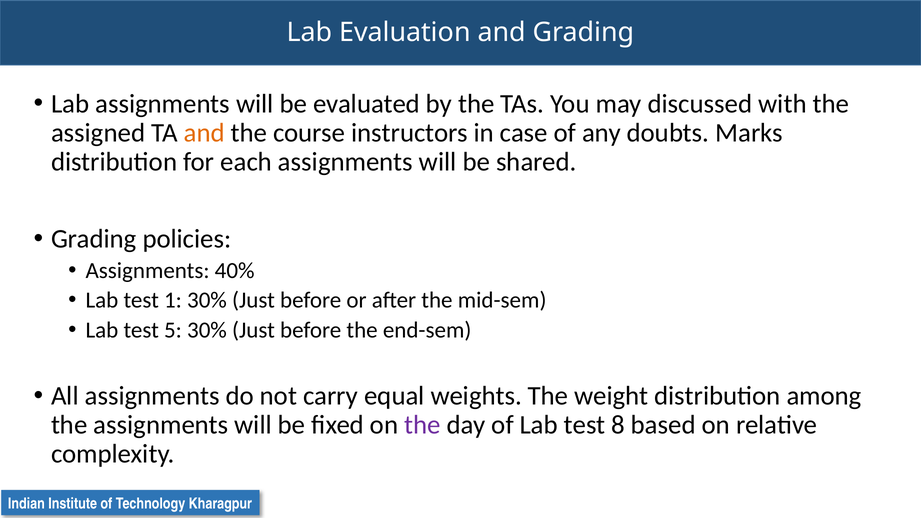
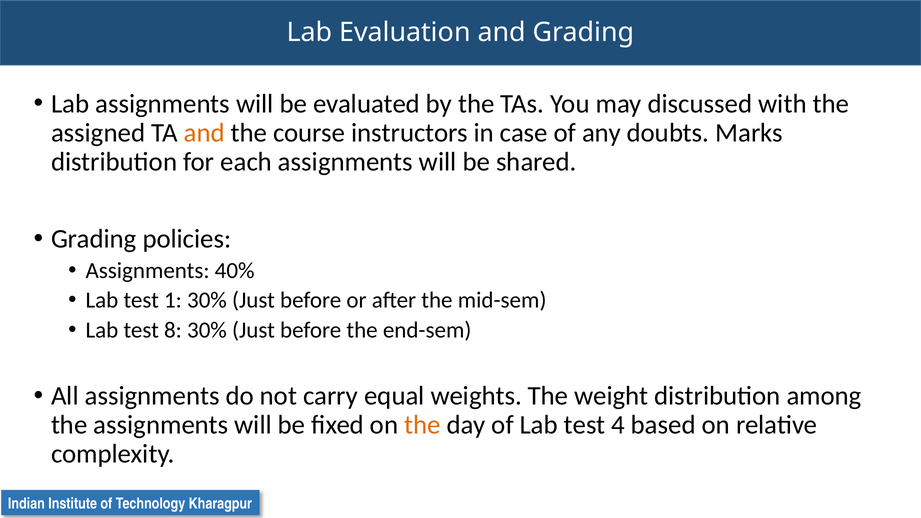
5: 5 -> 8
the at (422, 425) colour: purple -> orange
8: 8 -> 4
